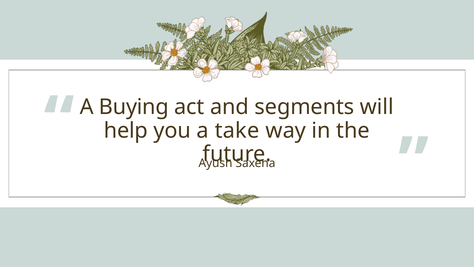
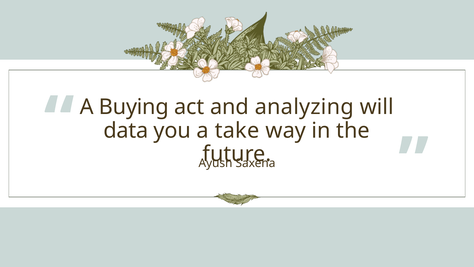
segments: segments -> analyzing
help: help -> data
